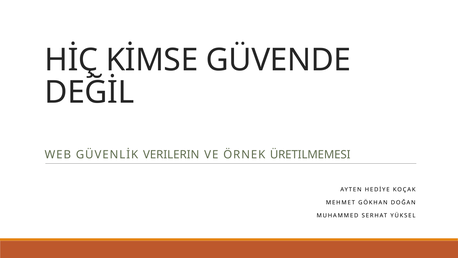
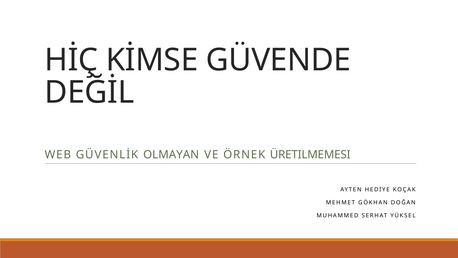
VERILERIN: VERILERIN -> OLMAYAN
